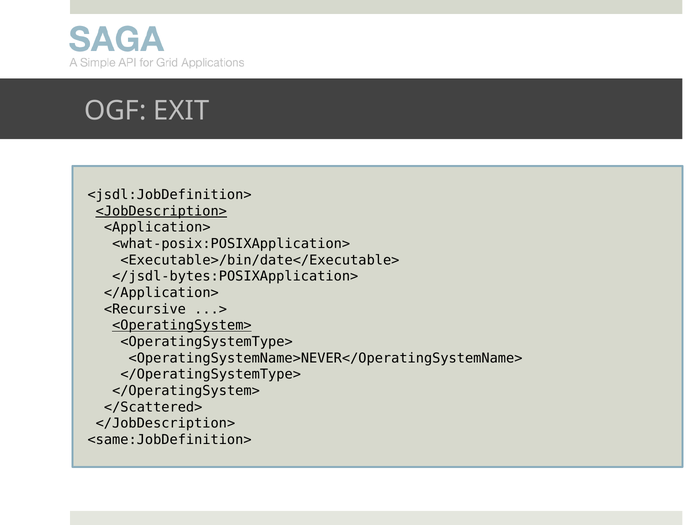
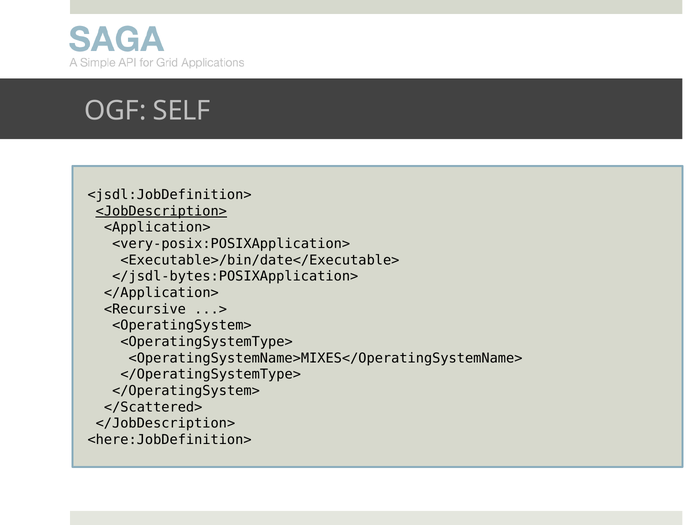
EXIT: EXIT -> SELF
<what-posix:POSIXApplication>: <what-posix:POSIXApplication> -> <very-posix:POSIXApplication>
<OperatingSystem> underline: present -> none
<OperatingSystemName>NEVER</OperatingSystemName>: <OperatingSystemName>NEVER</OperatingSystemName> -> <OperatingSystemName>MIXES</OperatingSystemName>
<same:JobDefinition>: <same:JobDefinition> -> <here:JobDefinition>
